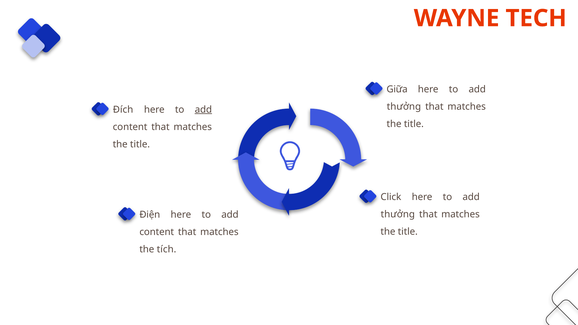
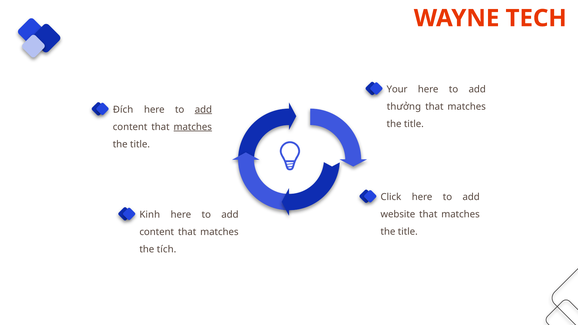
Giữa: Giữa -> Your
matches at (193, 127) underline: none -> present
thưởng at (398, 214): thưởng -> website
Điện: Điện -> Kinh
